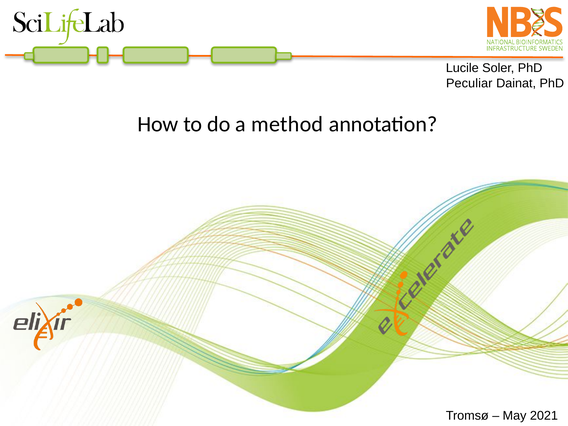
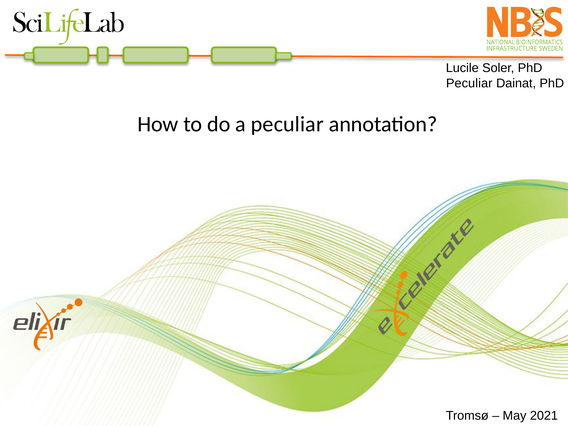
a method: method -> peculiar
